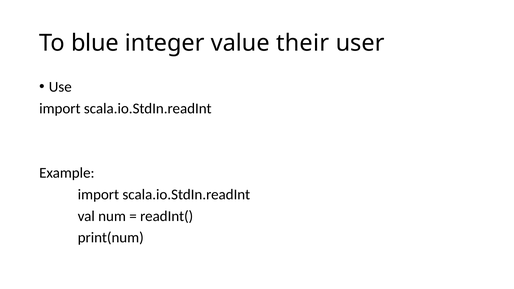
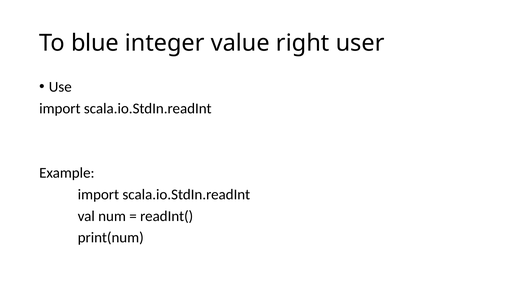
their: their -> right
